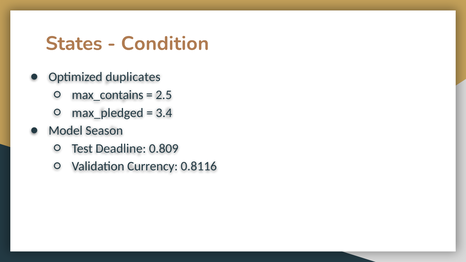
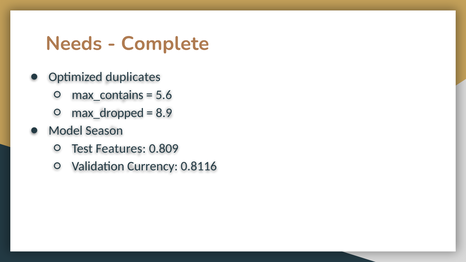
States: States -> Needs
Condition: Condition -> Complete
2.5: 2.5 -> 5.6
max_pledged: max_pledged -> max_dropped
3.4: 3.4 -> 8.9
Deadline: Deadline -> Features
